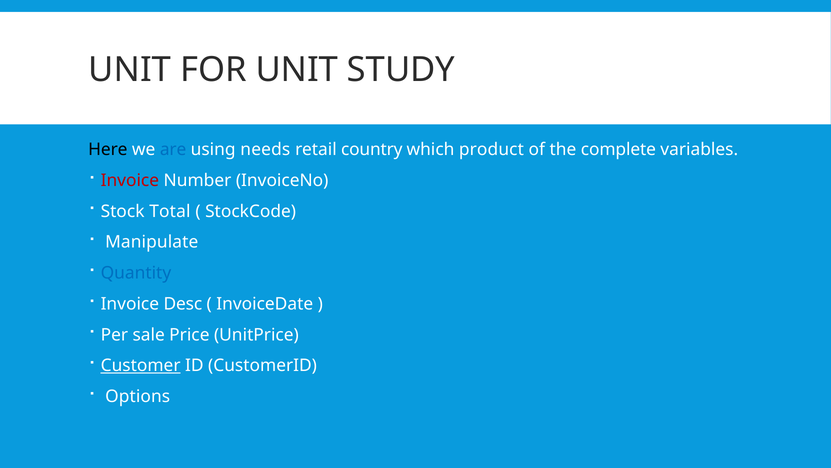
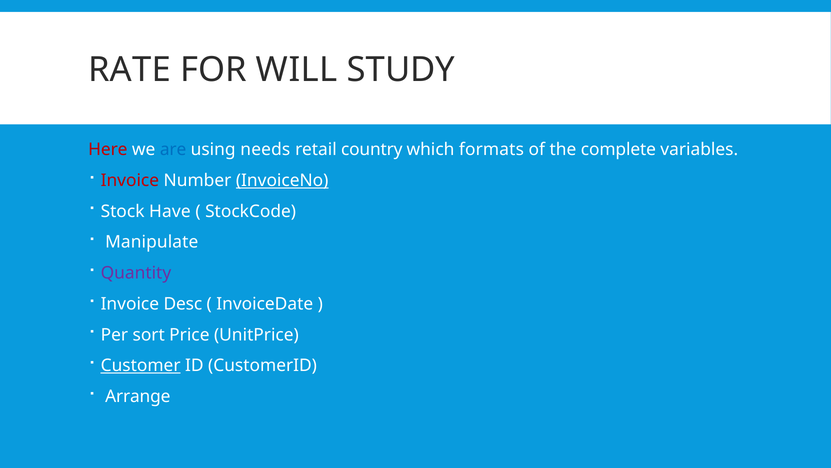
UNIT at (130, 70): UNIT -> RATE
FOR UNIT: UNIT -> WILL
Here colour: black -> red
product: product -> formats
InvoiceNo underline: none -> present
Total: Total -> Have
Quantity colour: blue -> purple
sale: sale -> sort
Options: Options -> Arrange
